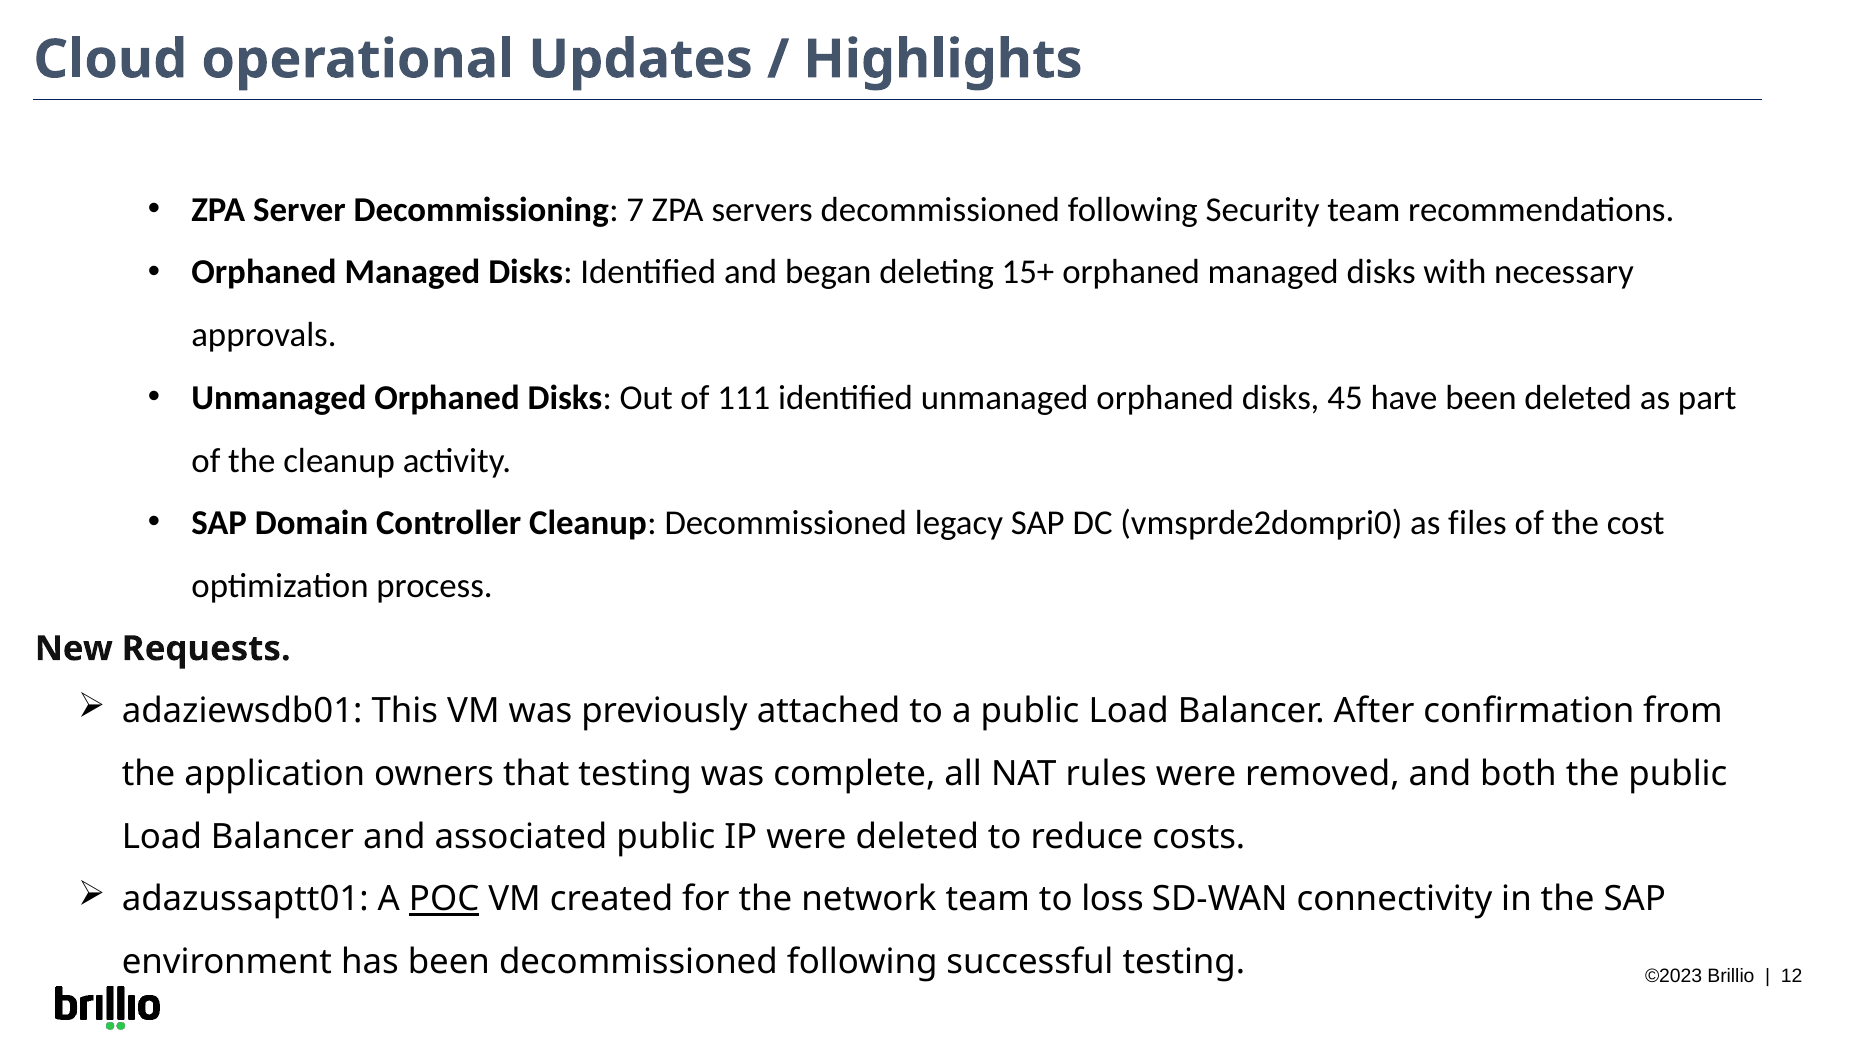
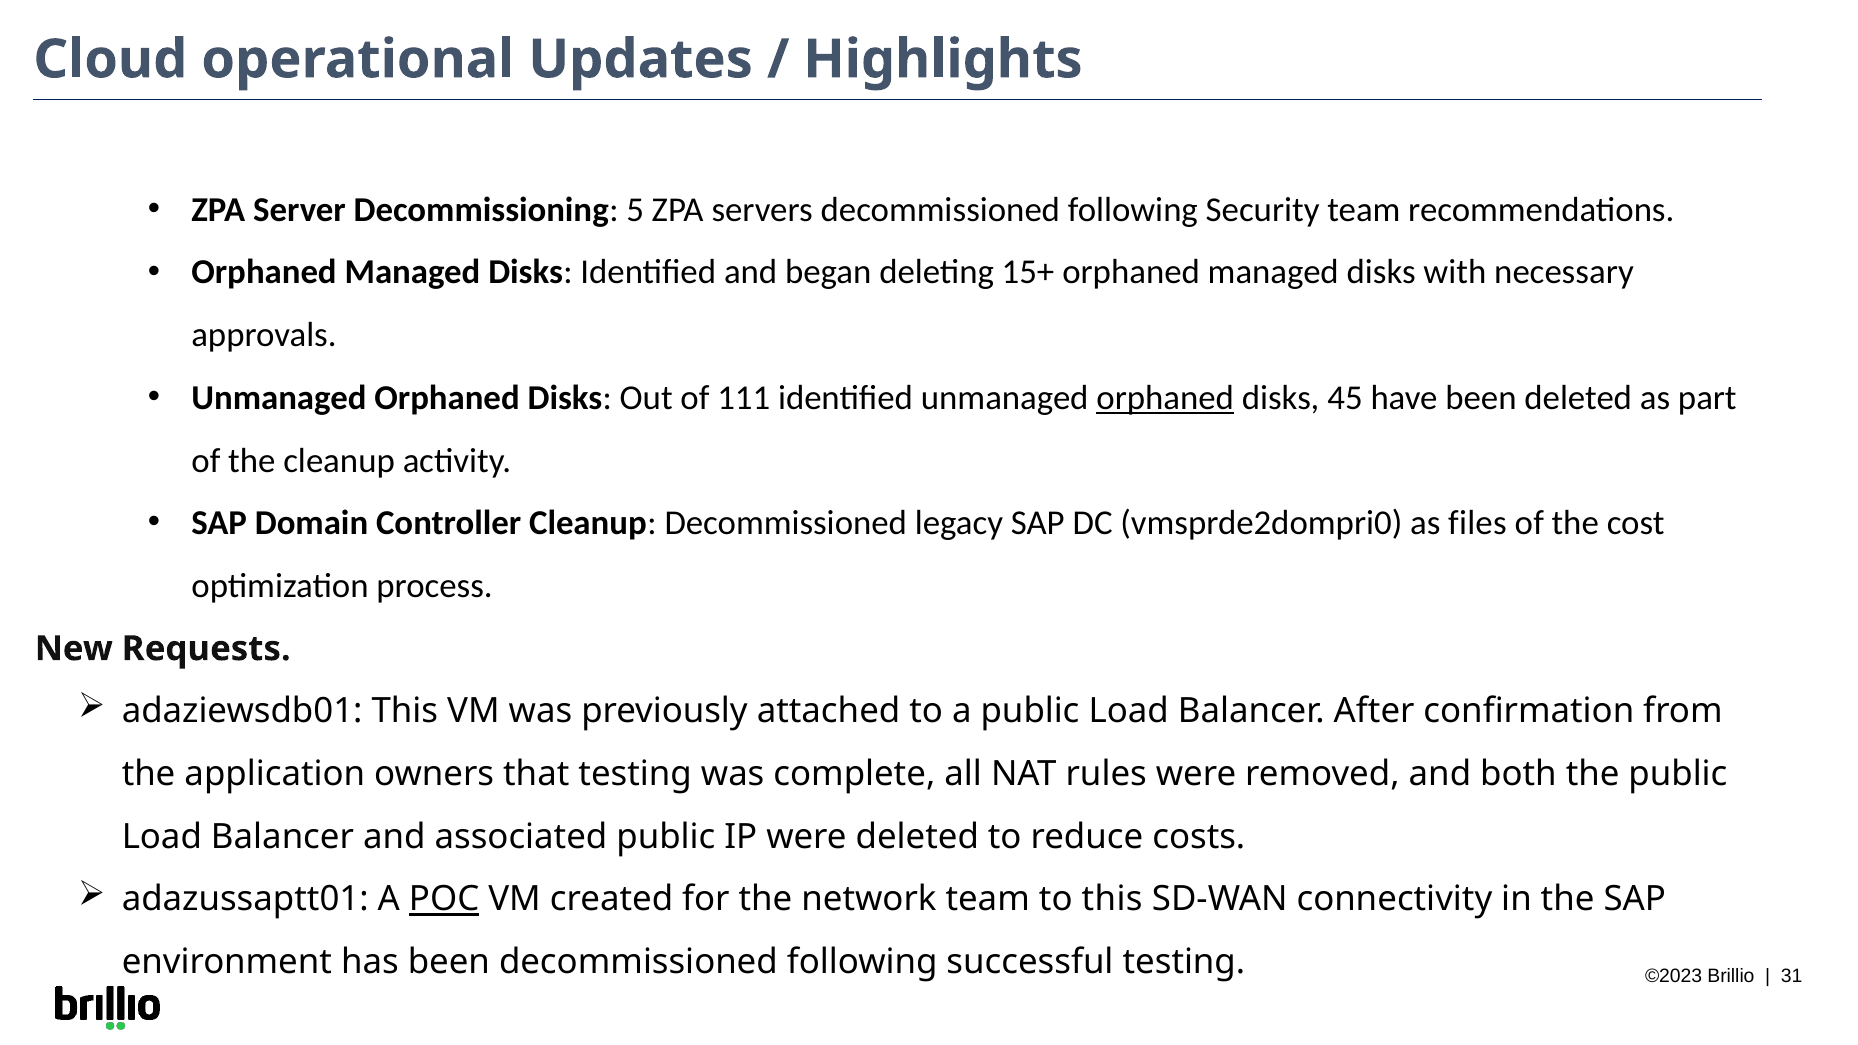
7: 7 -> 5
orphaned at (1165, 398) underline: none -> present
to loss: loss -> this
12: 12 -> 31
